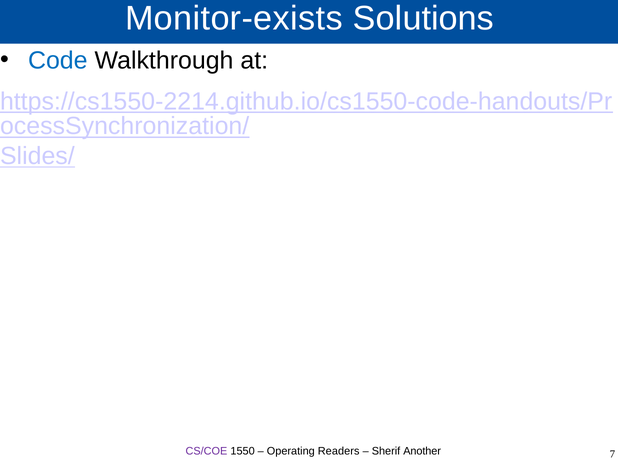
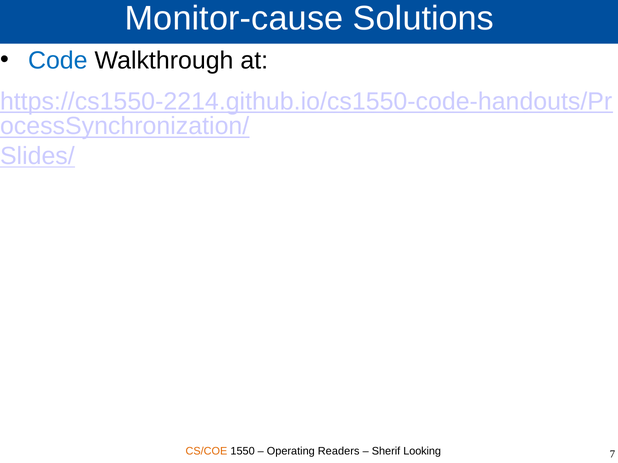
Monitor-exists: Monitor-exists -> Monitor-cause
CS/COE colour: purple -> orange
Another: Another -> Looking
